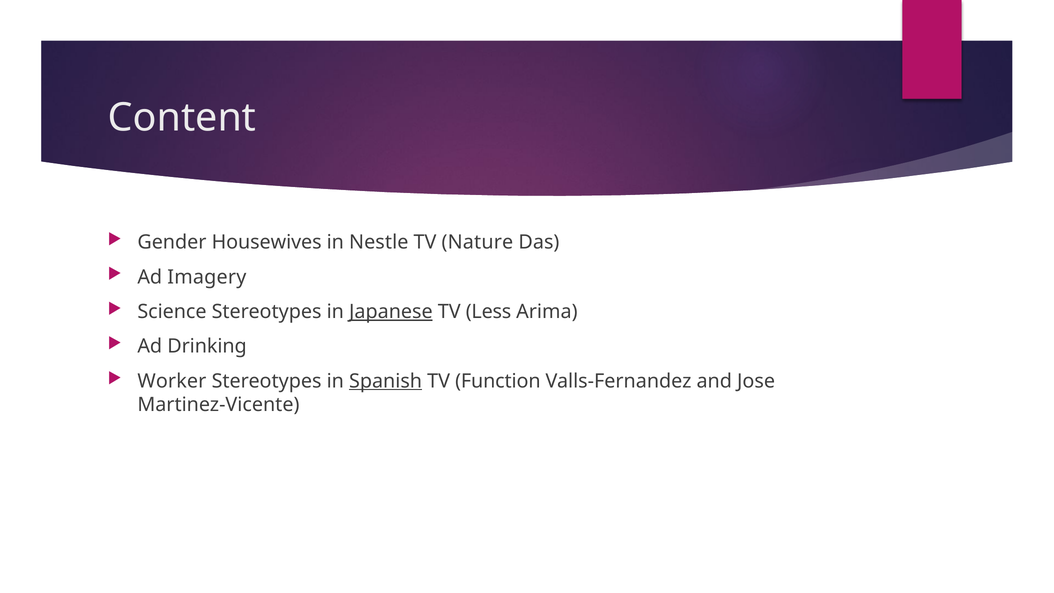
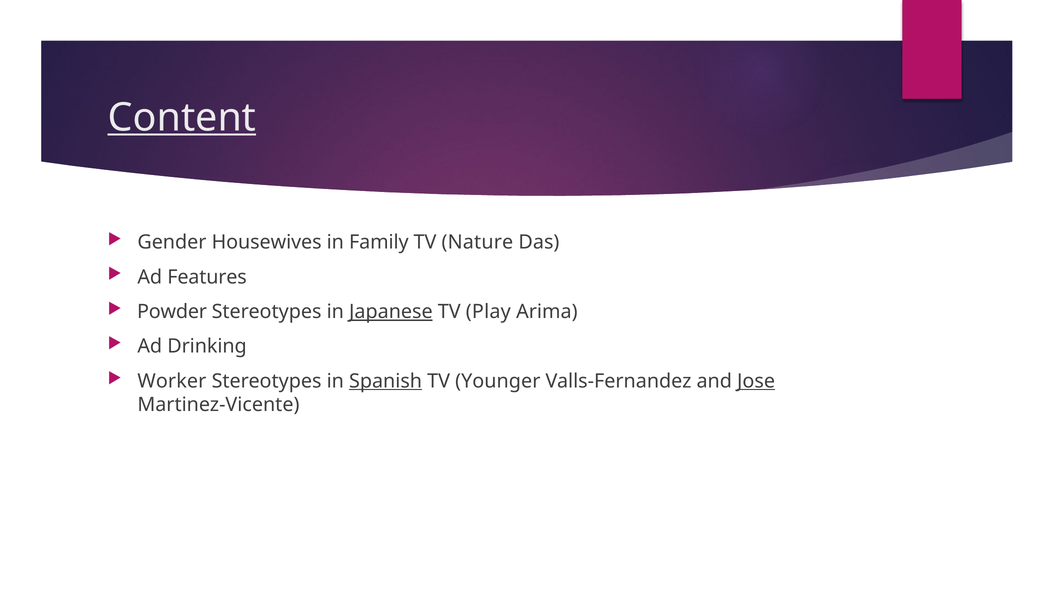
Content underline: none -> present
Nestle: Nestle -> Family
Imagery: Imagery -> Features
Science: Science -> Powder
Less: Less -> Play
Function: Function -> Younger
Jose underline: none -> present
